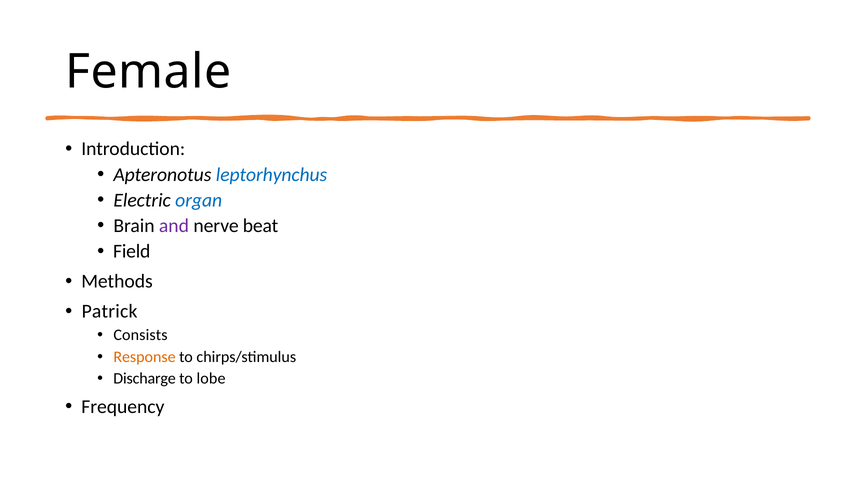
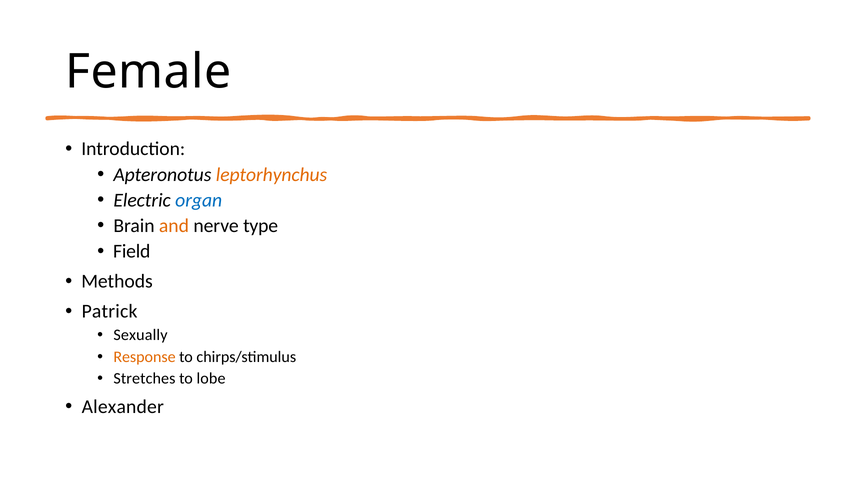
leptorhynchus colour: blue -> orange
and colour: purple -> orange
beat: beat -> type
Consists: Consists -> Sexually
Discharge: Discharge -> Stretches
Frequency: Frequency -> Alexander
